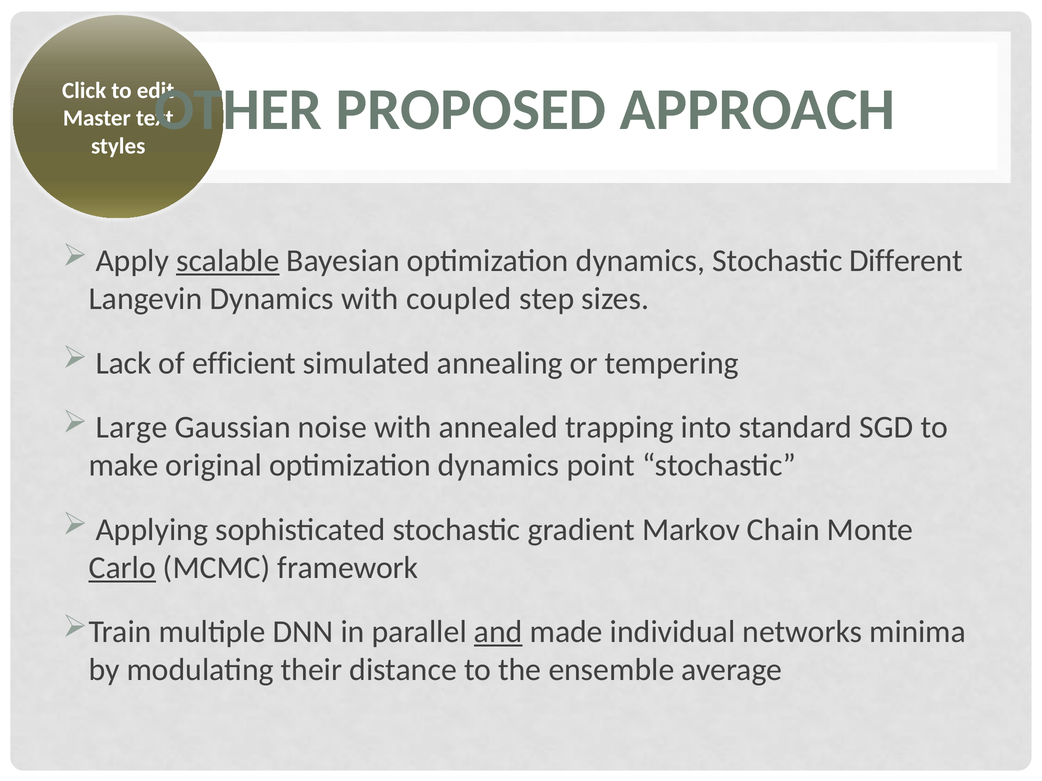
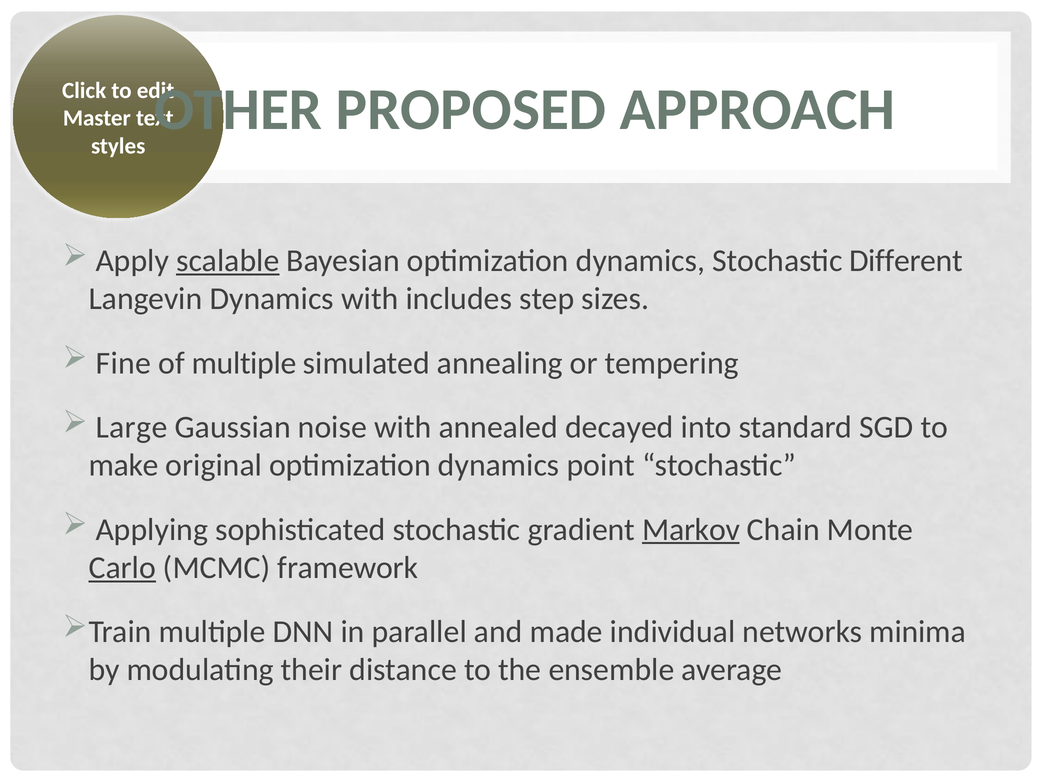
coupled: coupled -> includes
Lack: Lack -> Fine
of efficient: efficient -> multiple
trapping: trapping -> decayed
Markov underline: none -> present
and underline: present -> none
